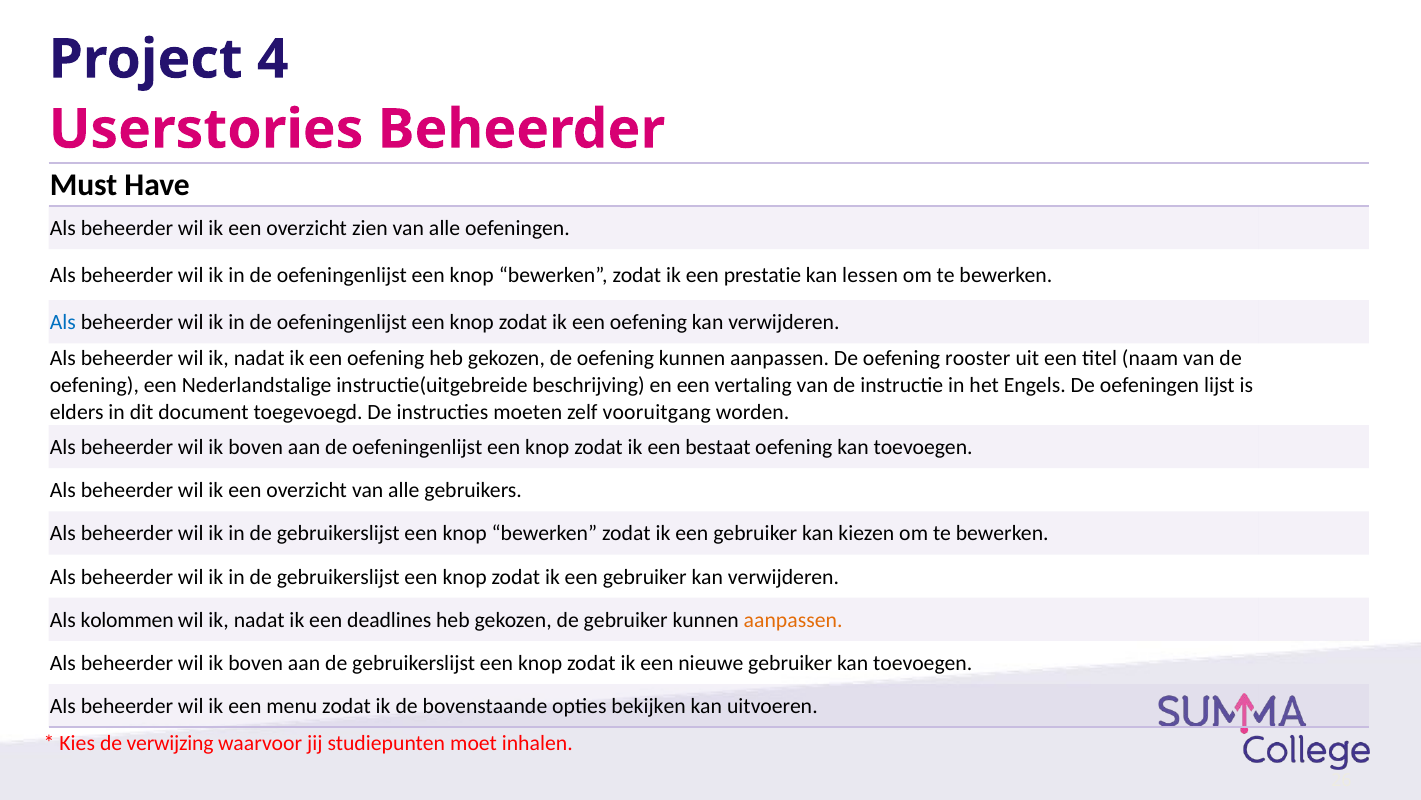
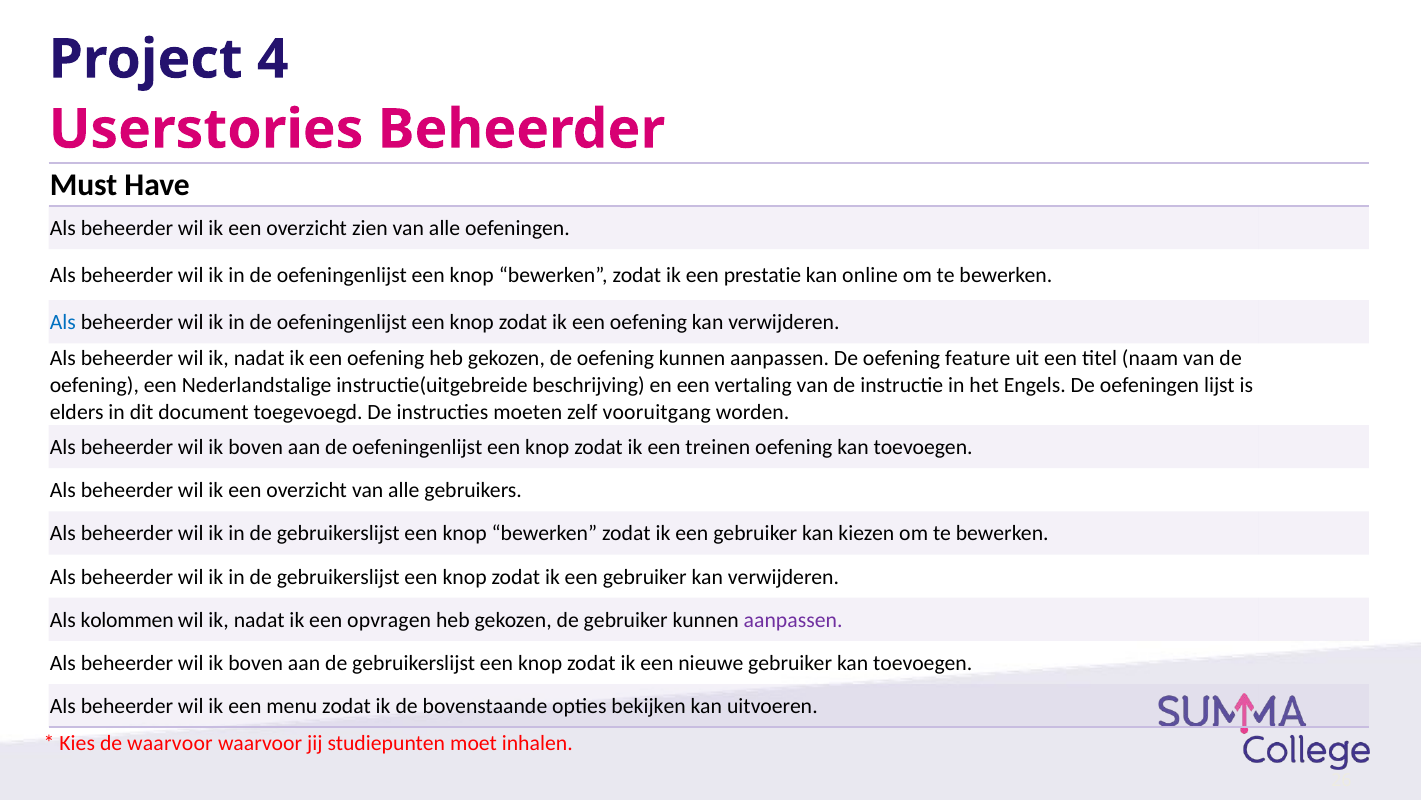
lessen: lessen -> online
rooster: rooster -> feature
bestaat: bestaat -> treinen
deadlines: deadlines -> opvragen
aanpassen at (793, 620) colour: orange -> purple
de verwijzing: verwijzing -> waarvoor
